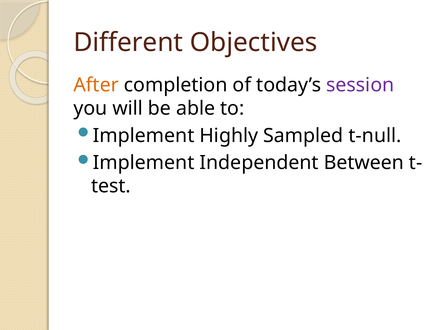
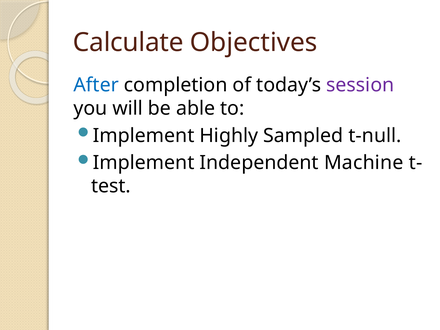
Different: Different -> Calculate
After colour: orange -> blue
Between: Between -> Machine
